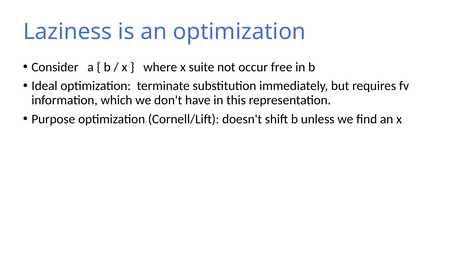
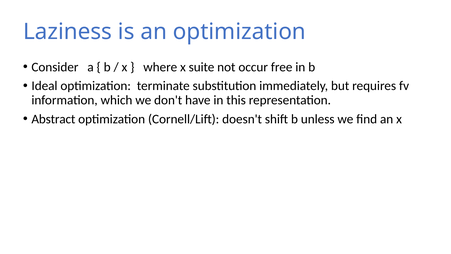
Purpose: Purpose -> Abstract
